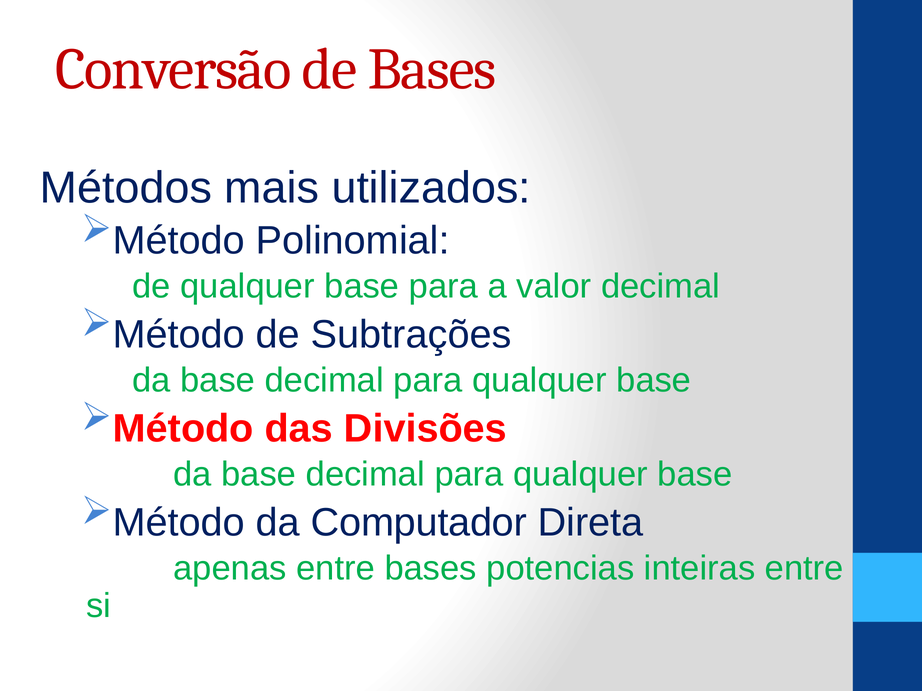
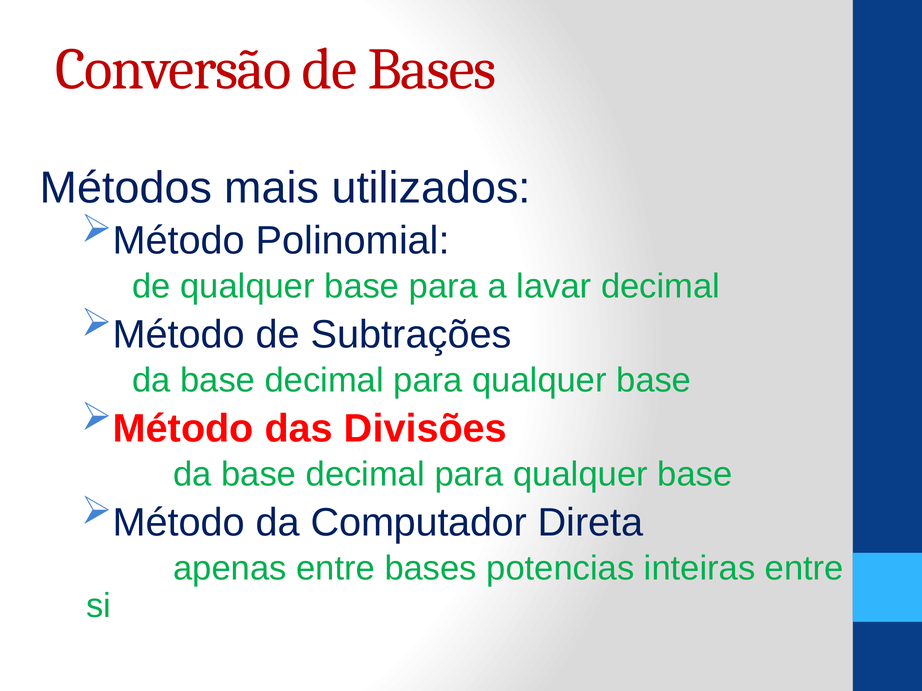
valor: valor -> lavar
